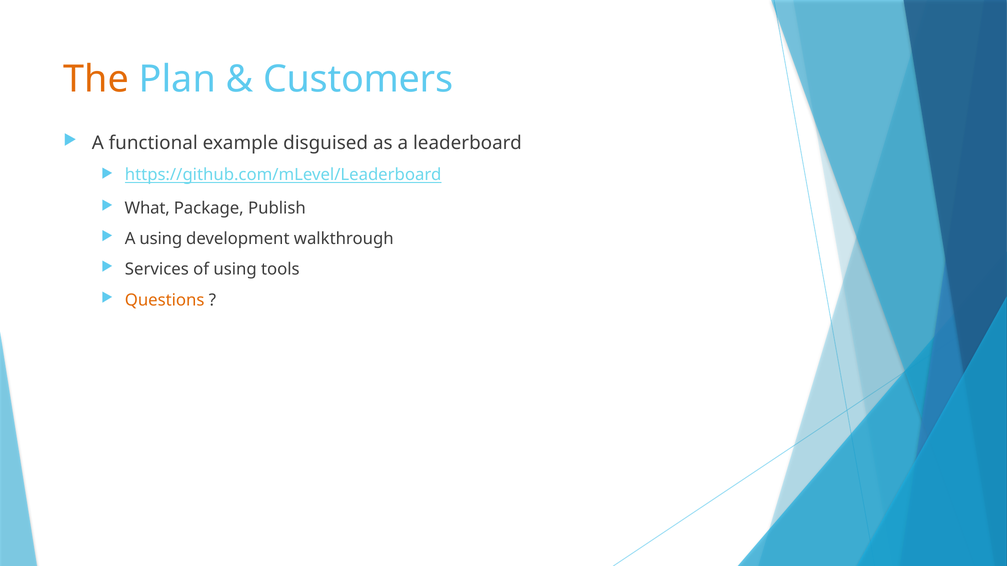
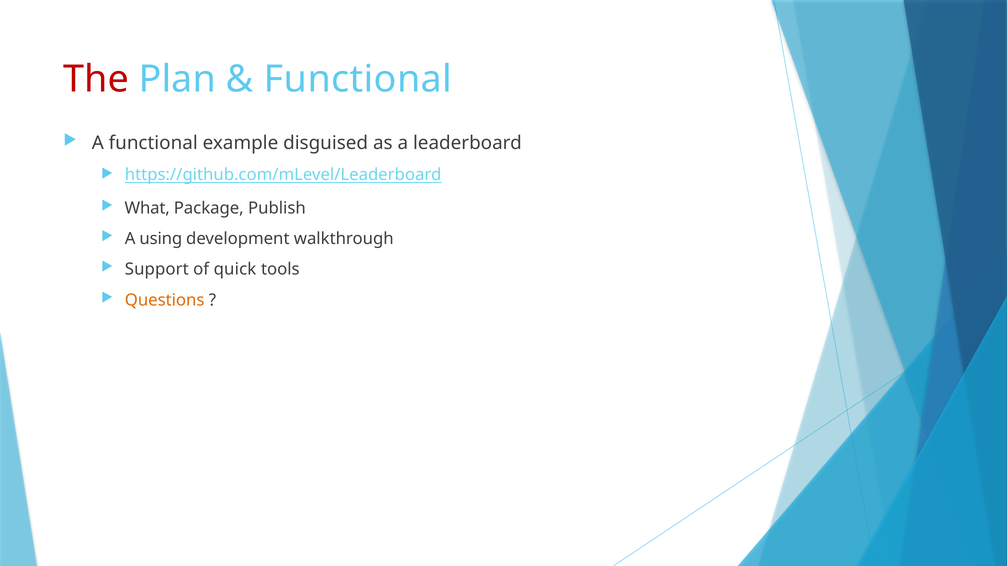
The colour: orange -> red
Customers at (358, 79): Customers -> Functional
Services: Services -> Support
of using: using -> quick
